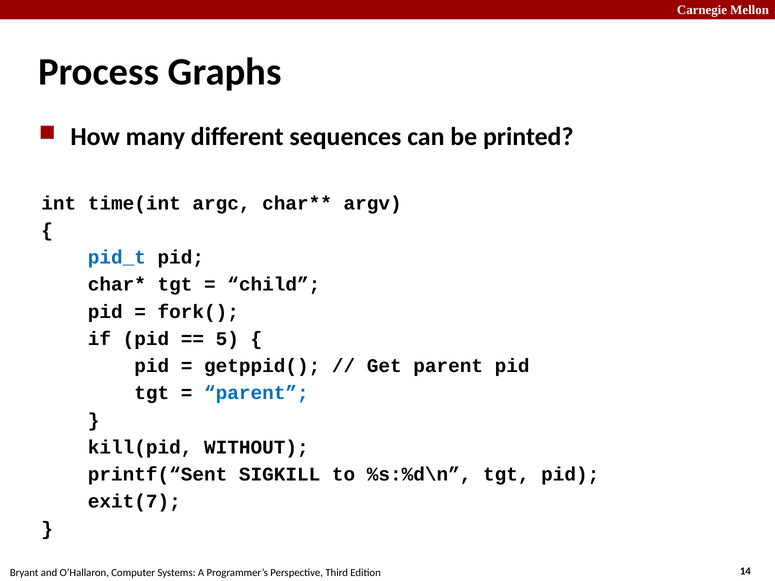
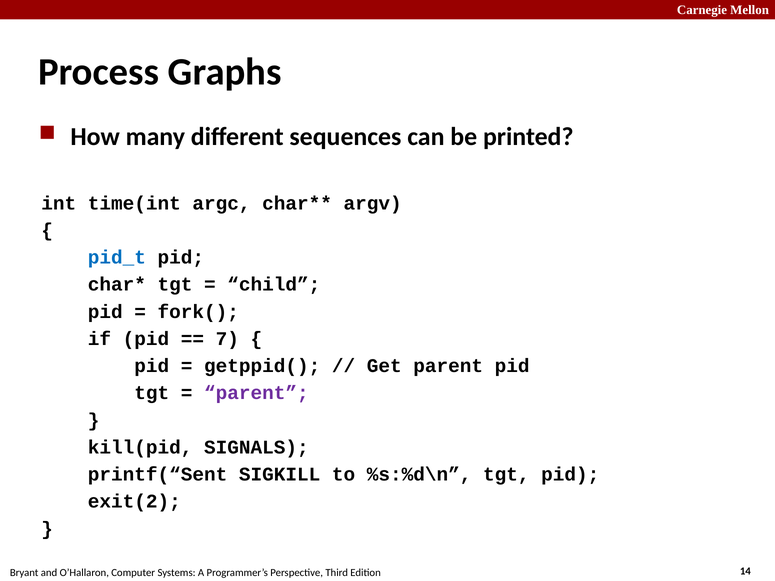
5: 5 -> 7
parent at (256, 393) colour: blue -> purple
WITHOUT: WITHOUT -> SIGNALS
exit(7: exit(7 -> exit(2
